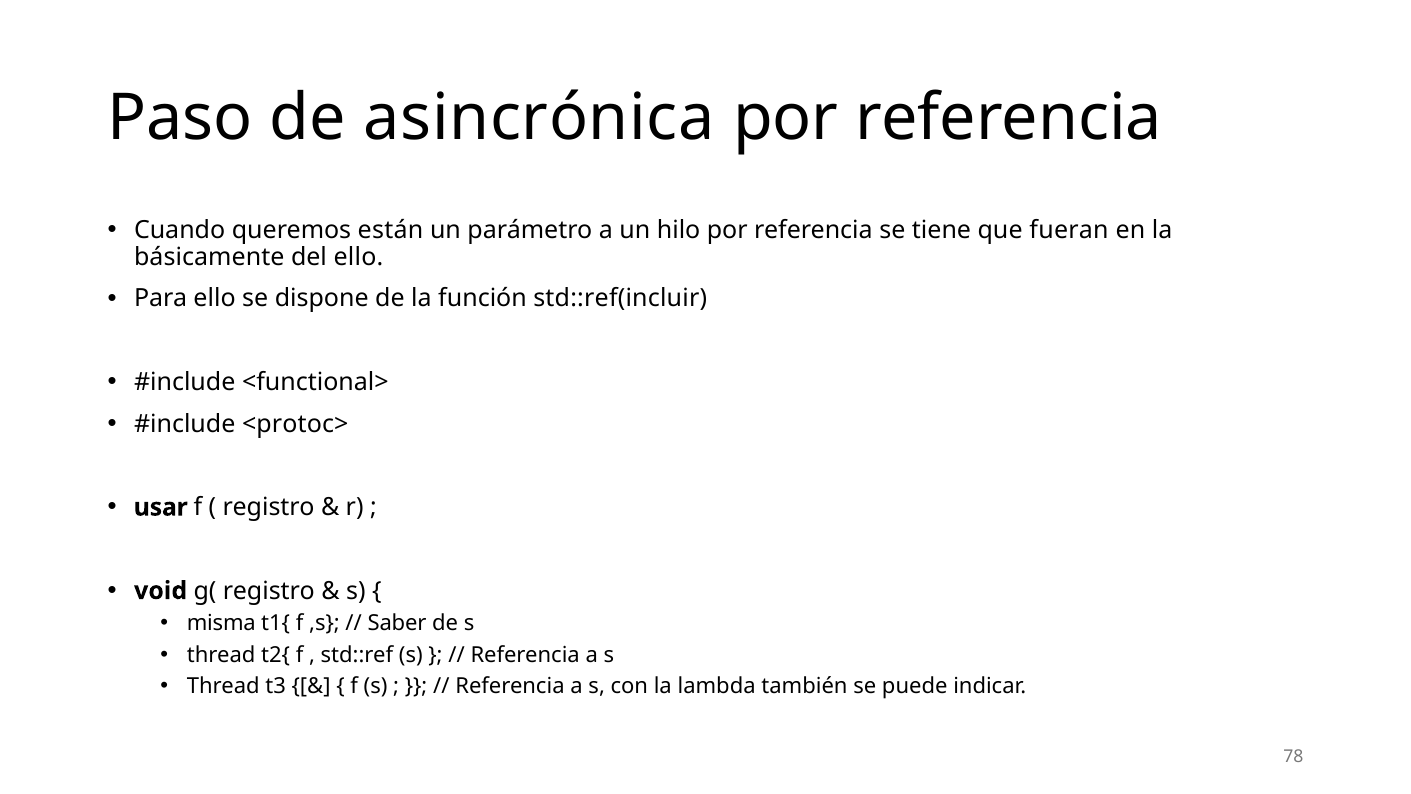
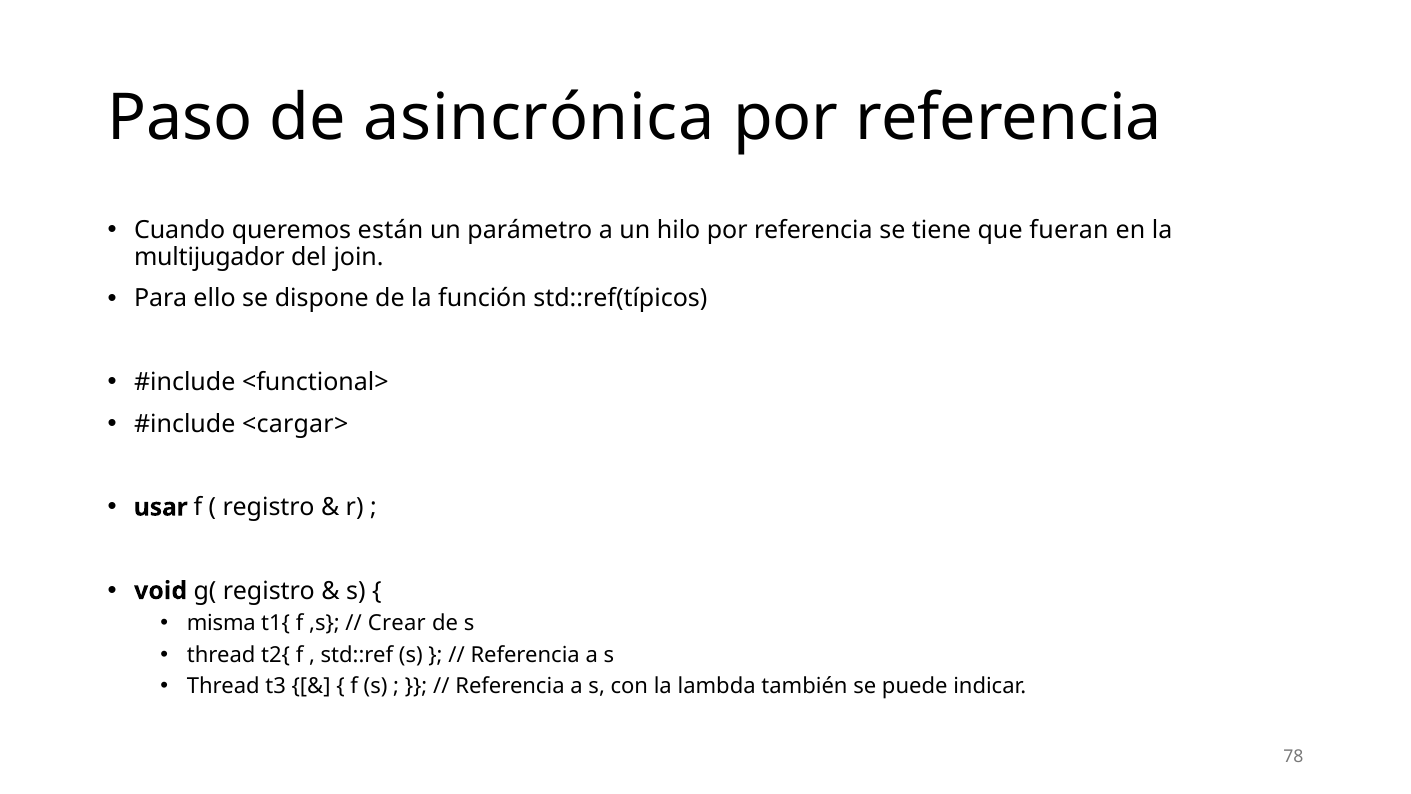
básicamente: básicamente -> multijugador
del ello: ello -> join
std::ref(incluir: std::ref(incluir -> std::ref(típicos
<protoc>: <protoc> -> <cargar>
Saber: Saber -> Crear
